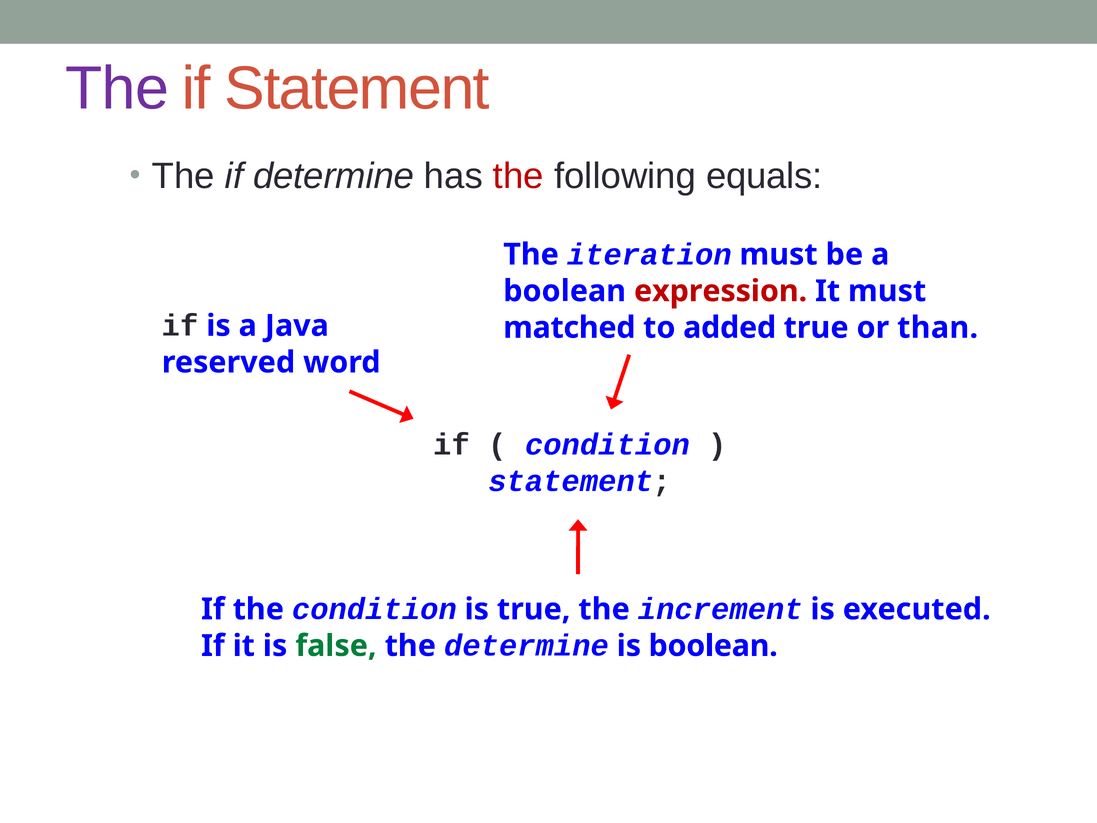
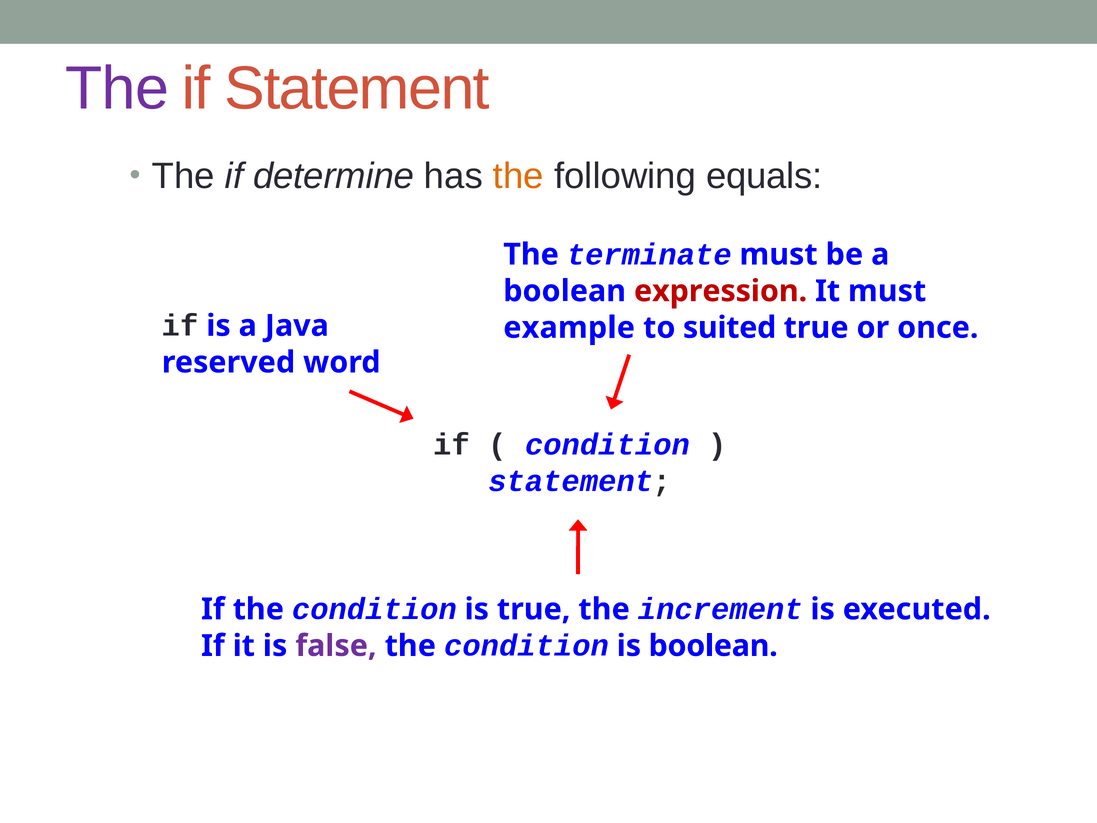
the at (518, 176) colour: red -> orange
iteration: iteration -> terminate
matched: matched -> example
added: added -> suited
than: than -> once
false colour: green -> purple
determine at (526, 646): determine -> condition
